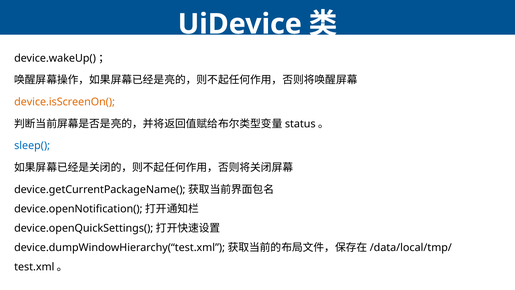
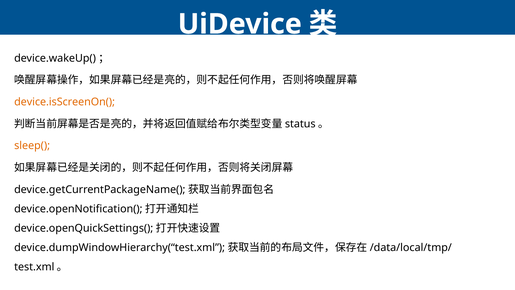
sleep( colour: blue -> orange
